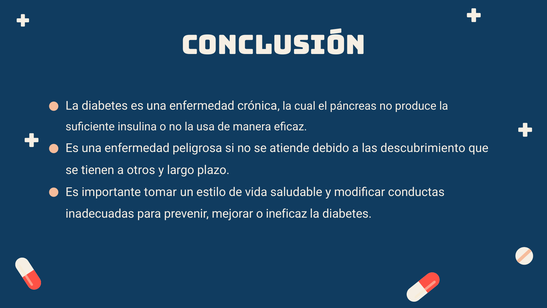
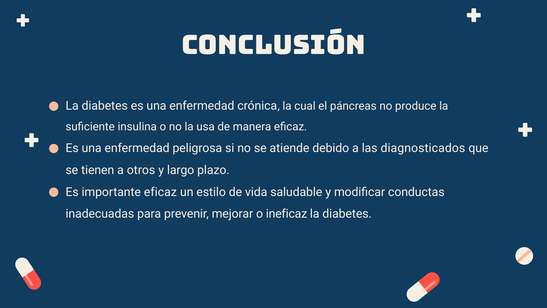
descubrimiento: descubrimiento -> diagnosticados
importante tomar: tomar -> eficaz
